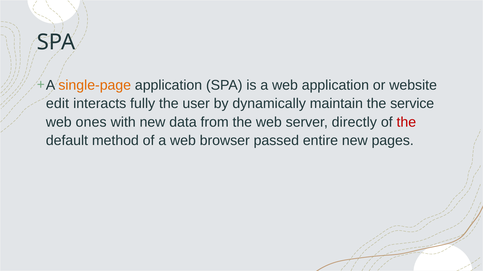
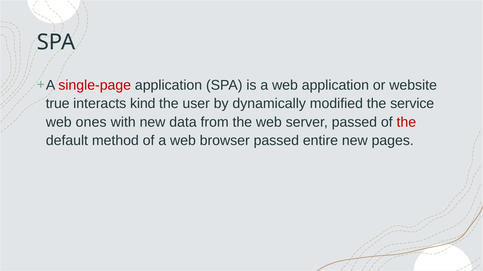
single-page colour: orange -> red
edit: edit -> true
fully: fully -> kind
maintain: maintain -> modified
server directly: directly -> passed
